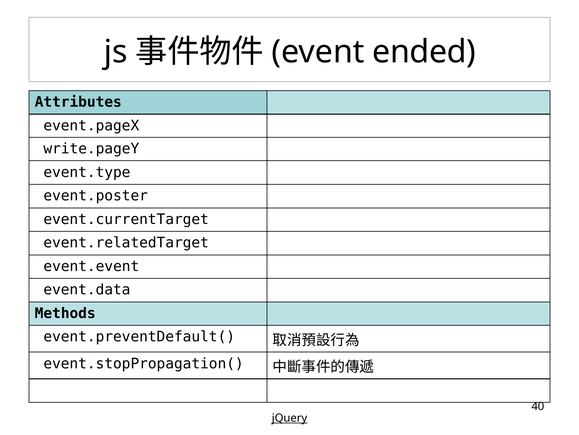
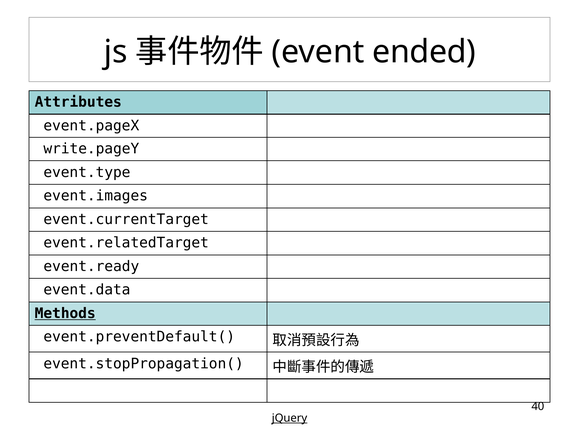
event.poster: event.poster -> event.images
event.event: event.event -> event.ready
Methods underline: none -> present
